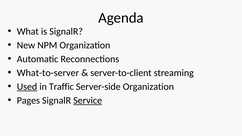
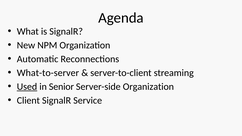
Traffic: Traffic -> Senior
Pages: Pages -> Client
Service underline: present -> none
